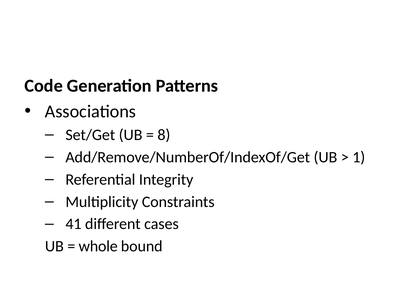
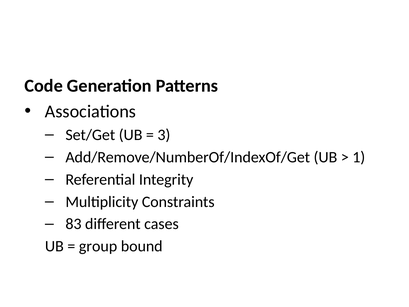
8: 8 -> 3
41: 41 -> 83
whole: whole -> group
